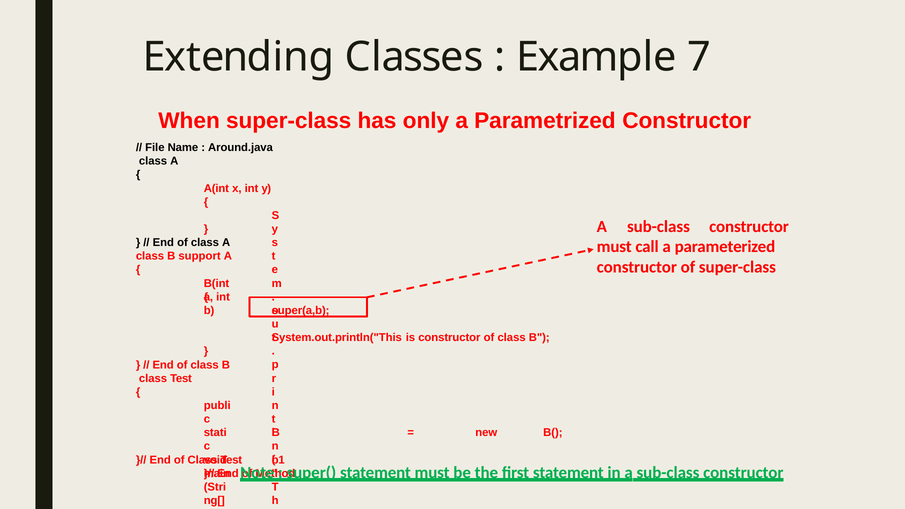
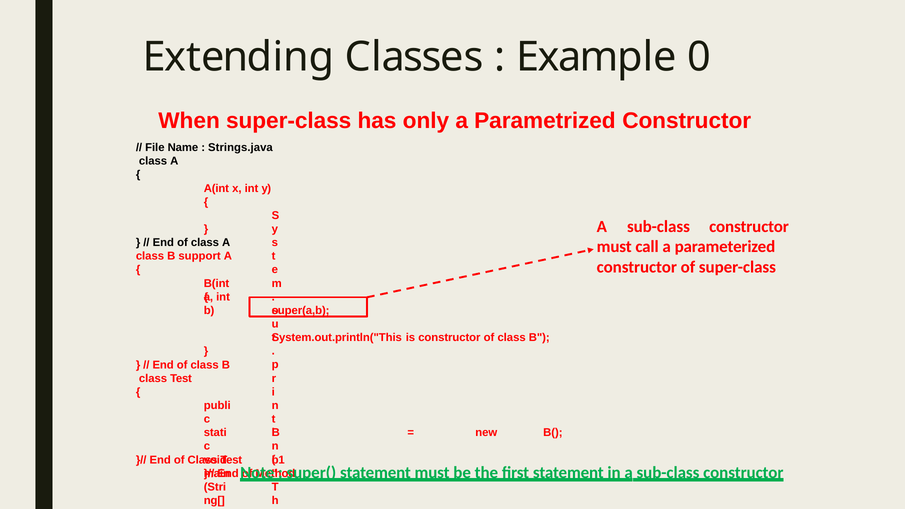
7: 7 -> 0
Around.java: Around.java -> Strings.java
